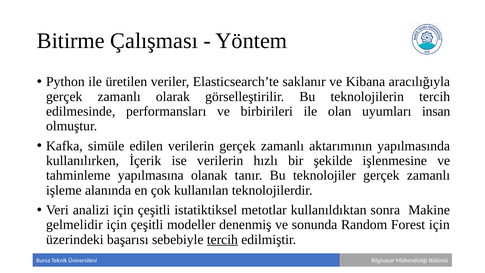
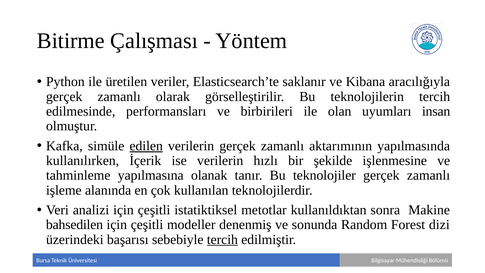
edilen underline: none -> present
gelmelidir: gelmelidir -> bahsedilen
Forest için: için -> dizi
